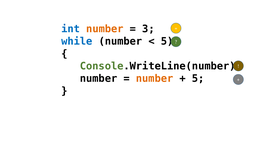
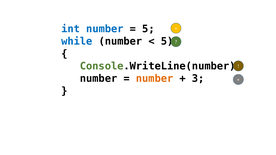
number at (105, 29) colour: orange -> blue
3 at (148, 29): 3 -> 5
5 at (198, 79): 5 -> 3
